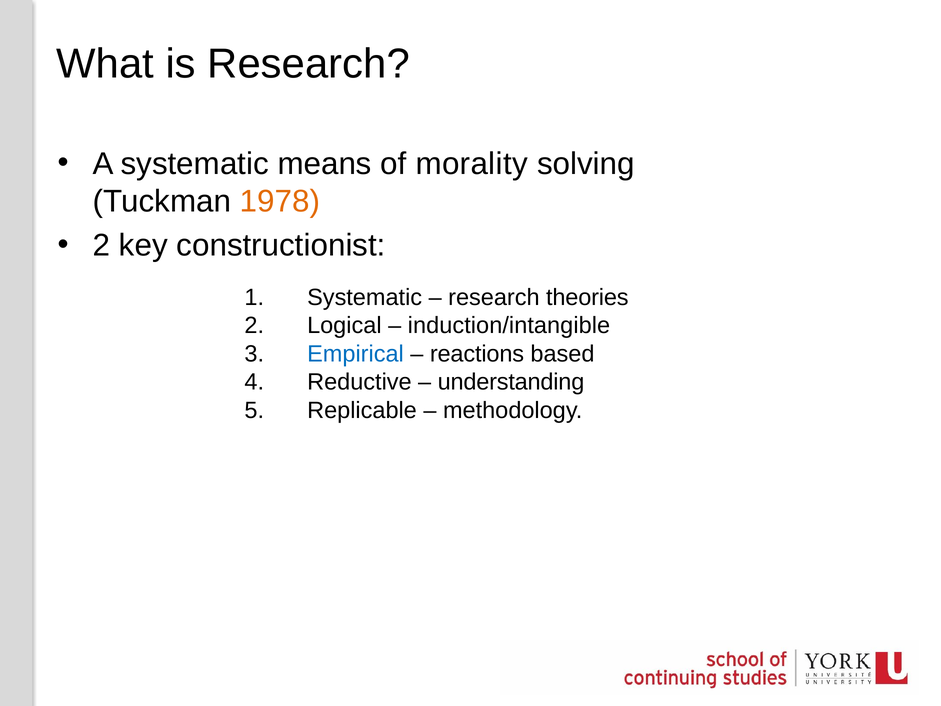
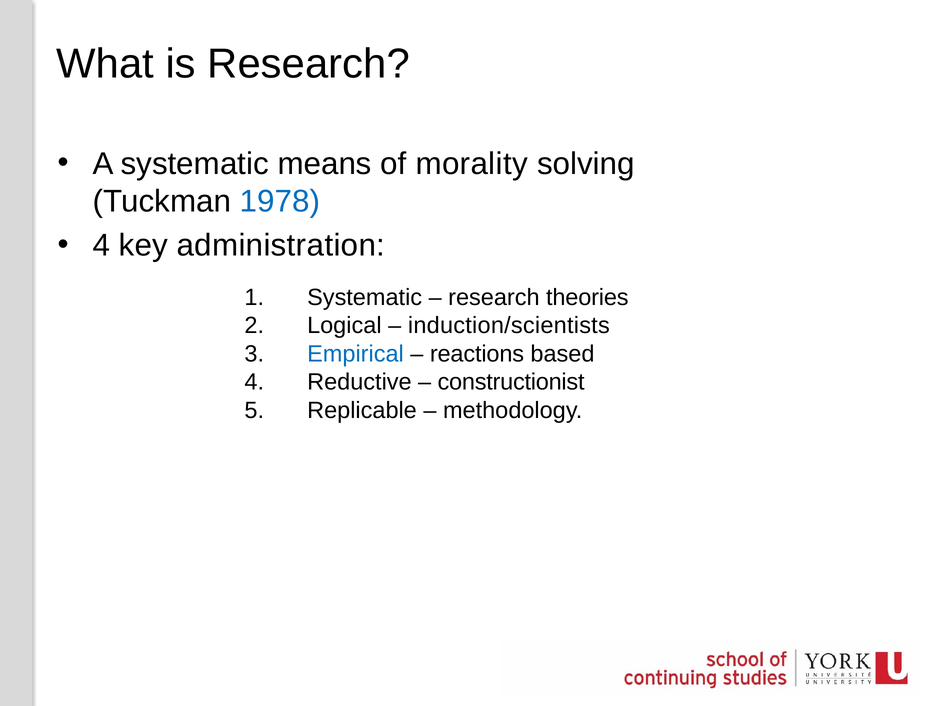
1978 colour: orange -> blue
2 at (102, 245): 2 -> 4
constructionist: constructionist -> administration
induction/intangible: induction/intangible -> induction/scientists
understanding: understanding -> constructionist
